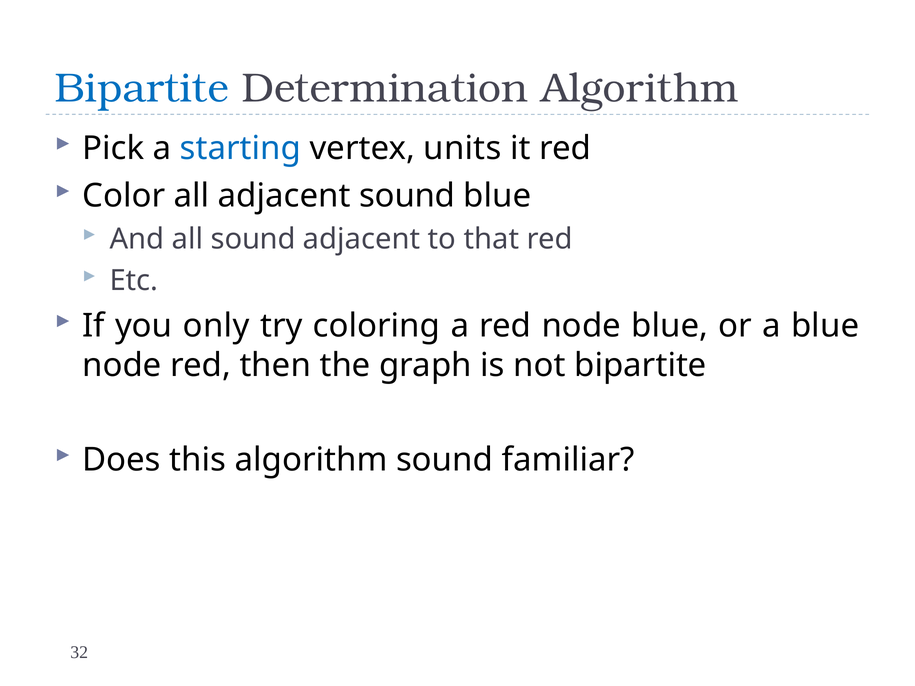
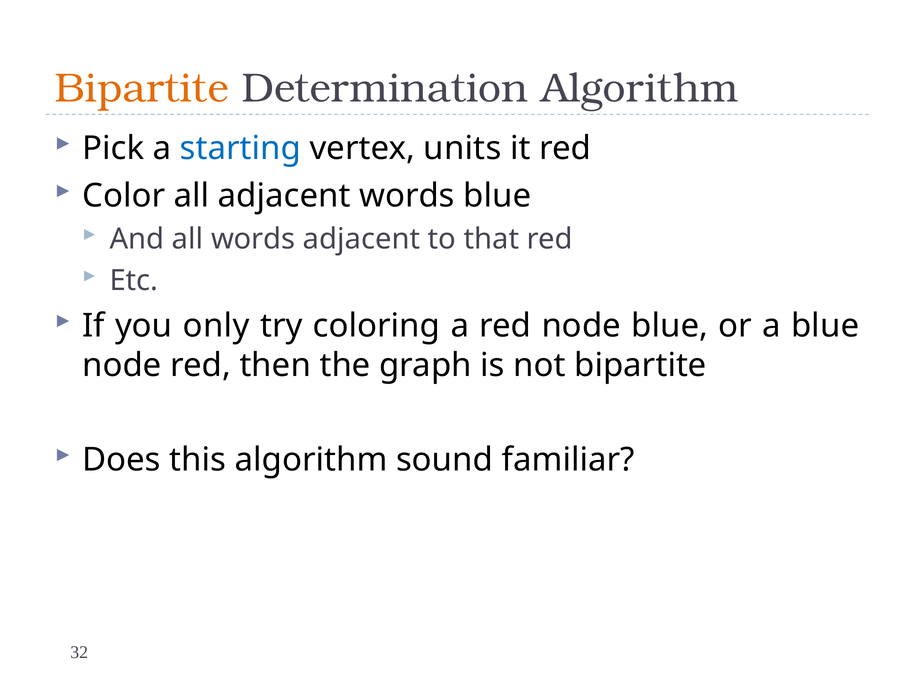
Bipartite at (142, 88) colour: blue -> orange
adjacent sound: sound -> words
all sound: sound -> words
